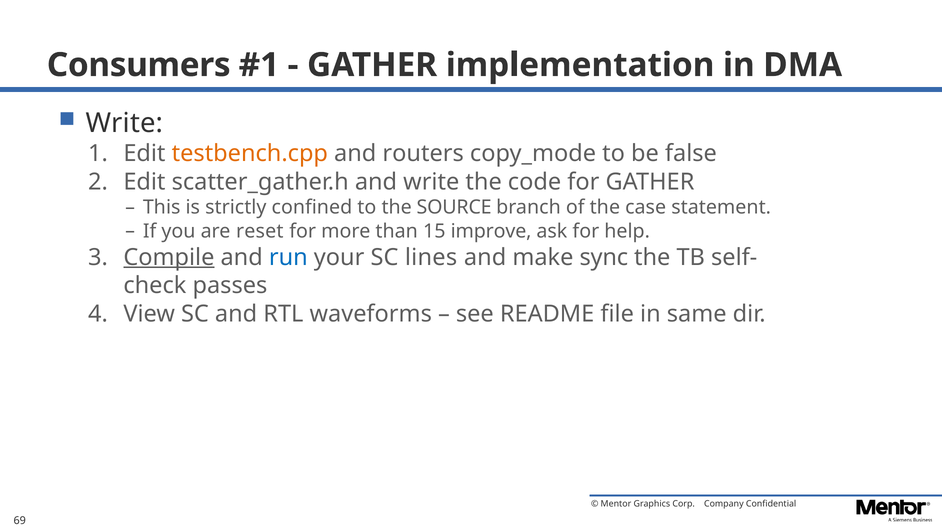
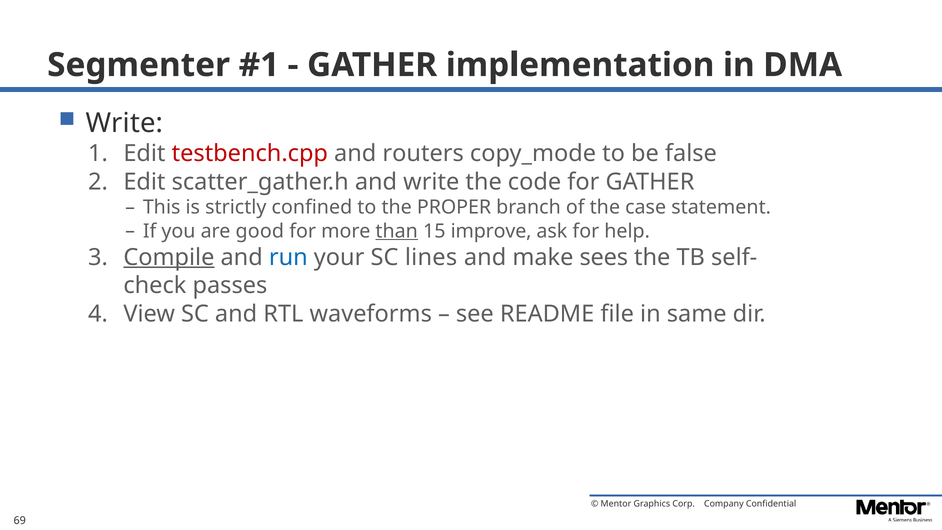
Consumers: Consumers -> Segmenter
testbench.cpp colour: orange -> red
SOURCE: SOURCE -> PROPER
reset: reset -> good
than underline: none -> present
sync: sync -> sees
